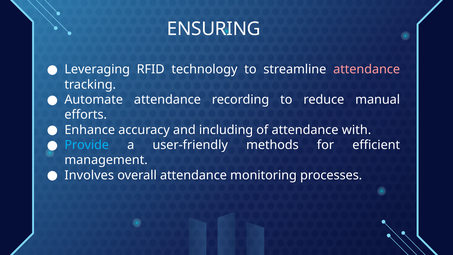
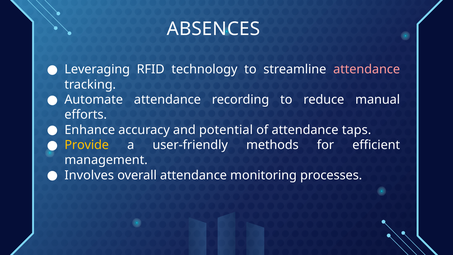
ENSURING: ENSURING -> ABSENCES
including: including -> potential
with: with -> taps
Provide colour: light blue -> yellow
